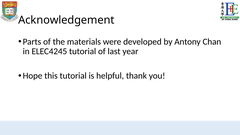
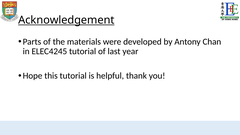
Acknowledgement underline: none -> present
